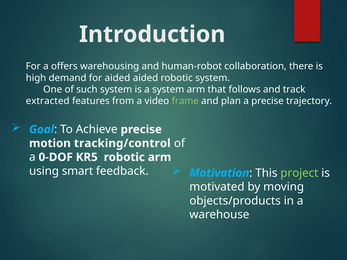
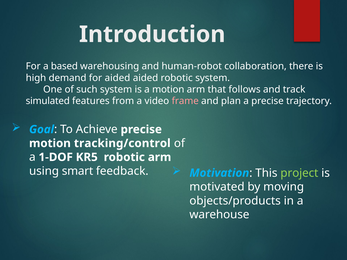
offers: offers -> based
a system: system -> motion
extracted: extracted -> simulated
frame colour: light green -> pink
0-DOF: 0-DOF -> 1-DOF
